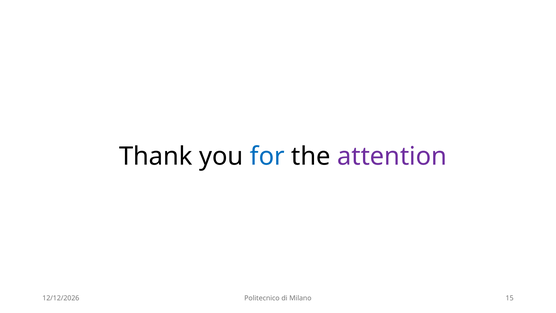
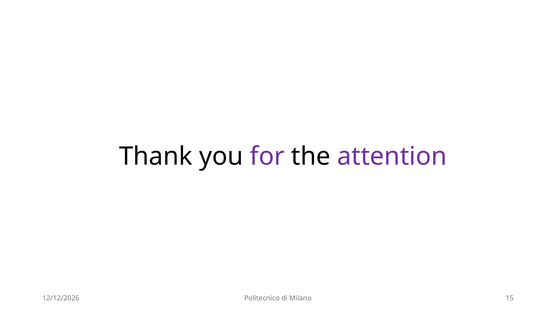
for colour: blue -> purple
